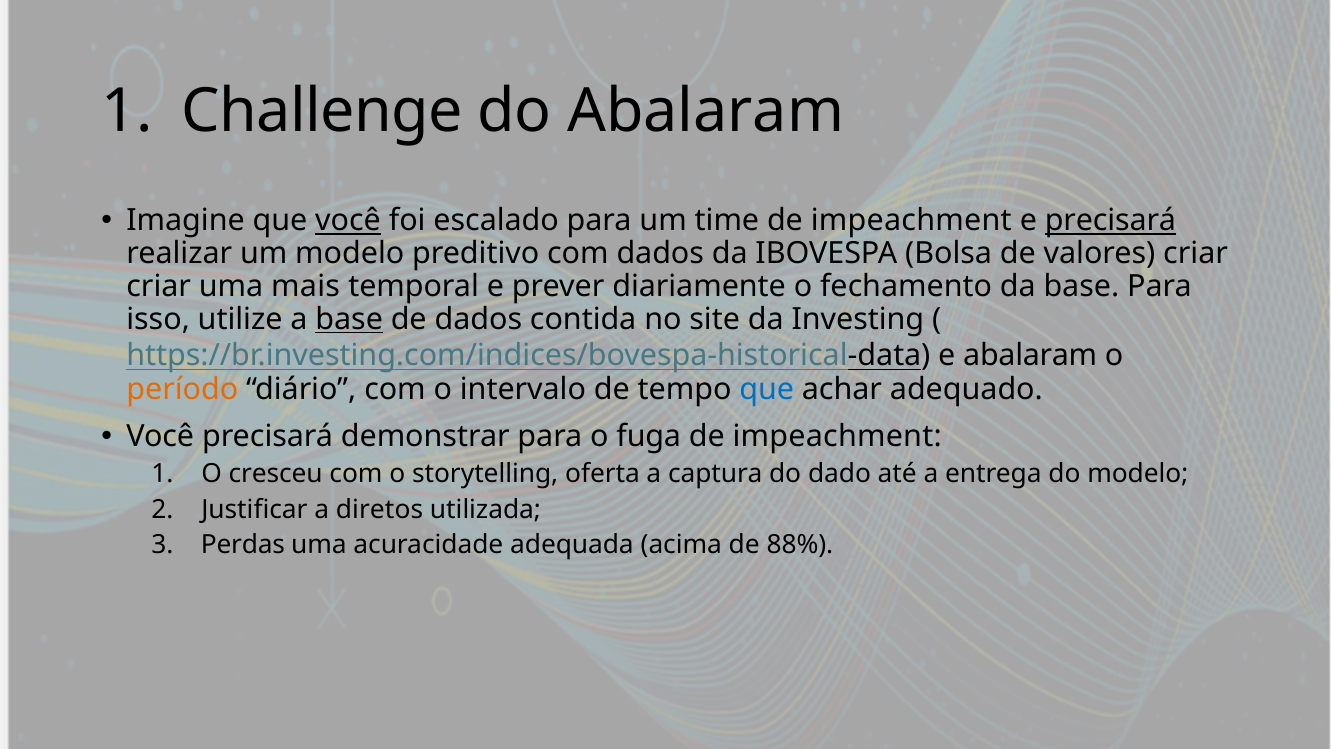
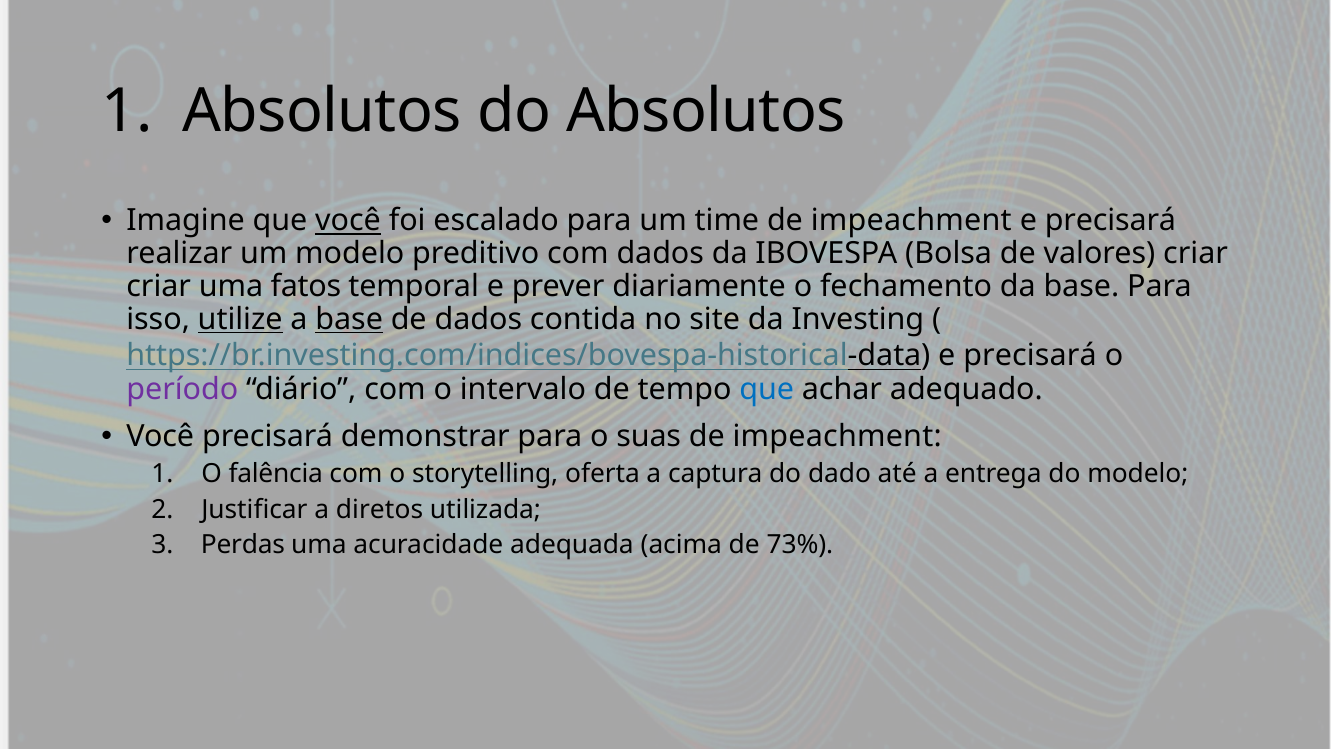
Challenge at (322, 112): Challenge -> Absolutos
do Abalaram: Abalaram -> Absolutos
precisará at (1110, 221) underline: present -> none
mais: mais -> fatos
utilize underline: none -> present
https://br.investing.com/indices/bovespa-historical-data e abalaram: abalaram -> precisará
período colour: orange -> purple
fuga: fuga -> suas
cresceu: cresceu -> falência
88%: 88% -> 73%
